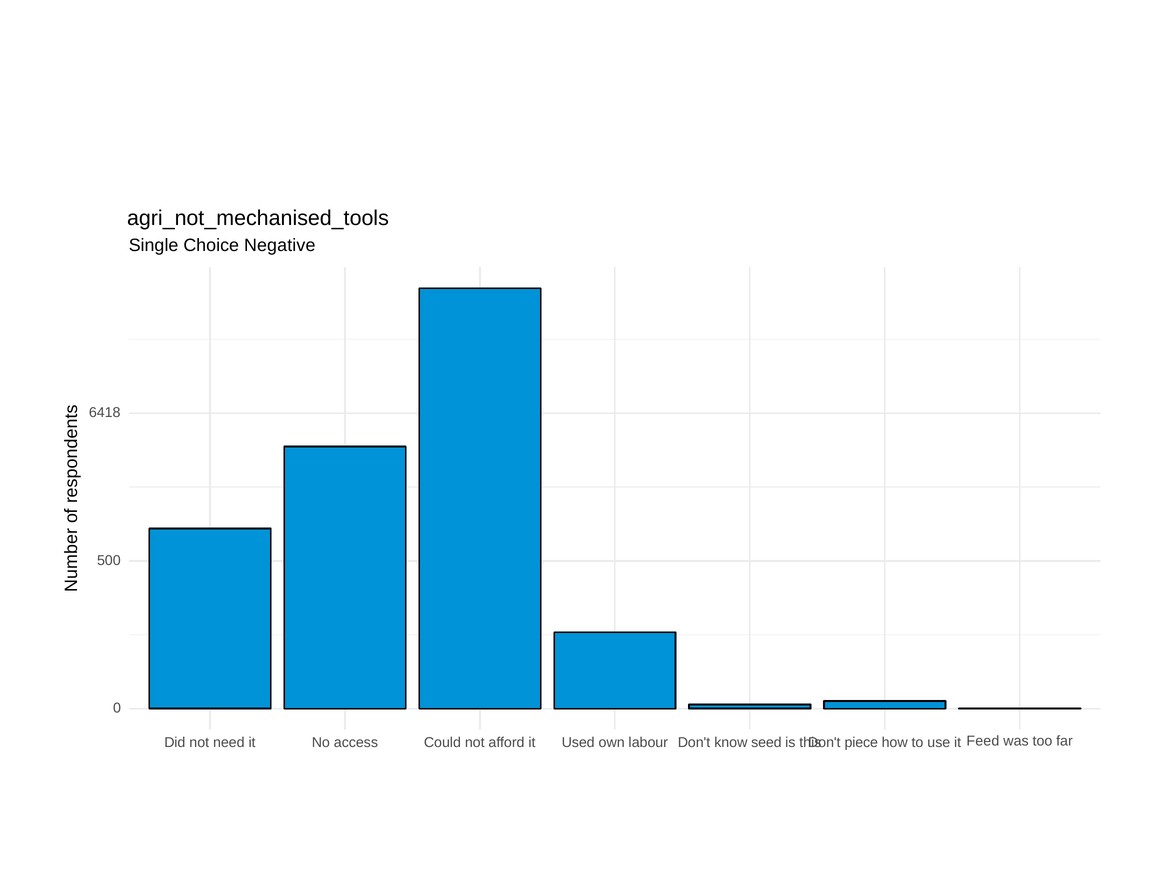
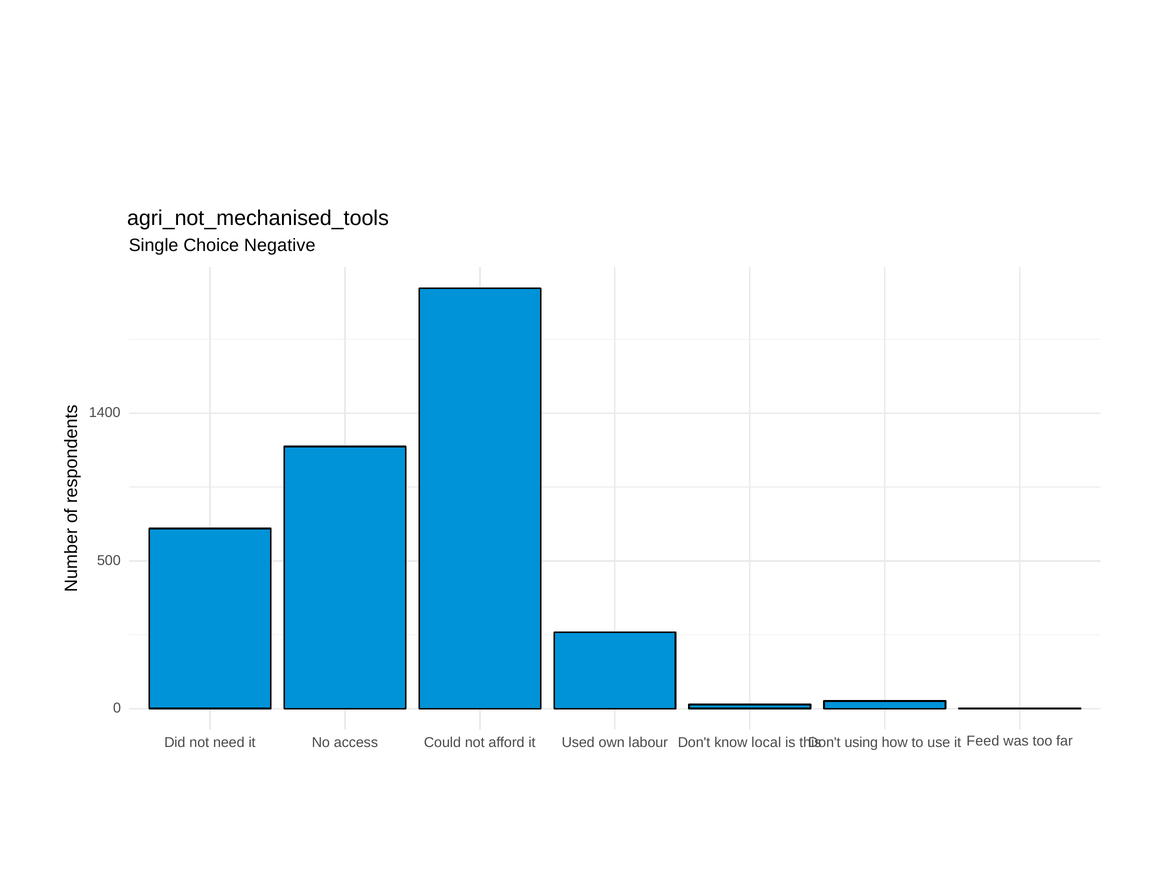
6418: 6418 -> 1400
seed: seed -> local
piece: piece -> using
